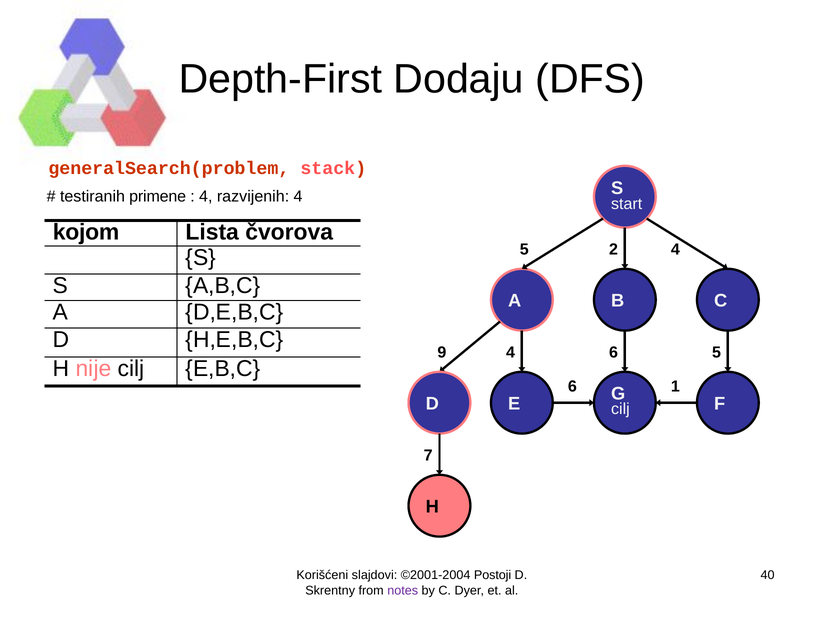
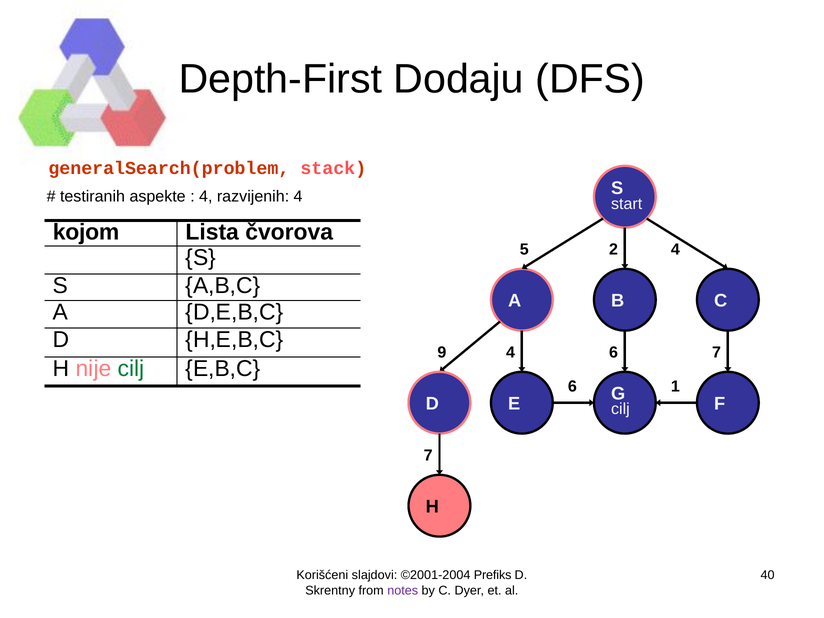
primene: primene -> aspekte
6 5: 5 -> 7
cilj at (131, 369) colour: black -> green
Postoji: Postoji -> Prefiks
